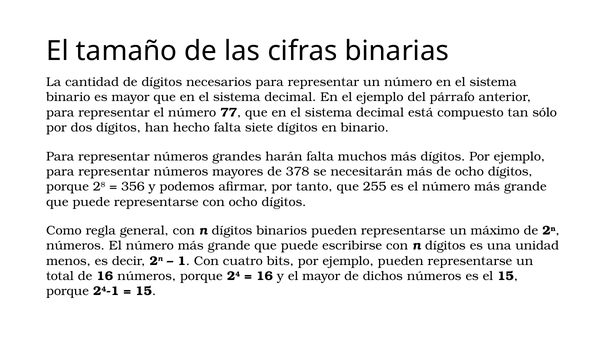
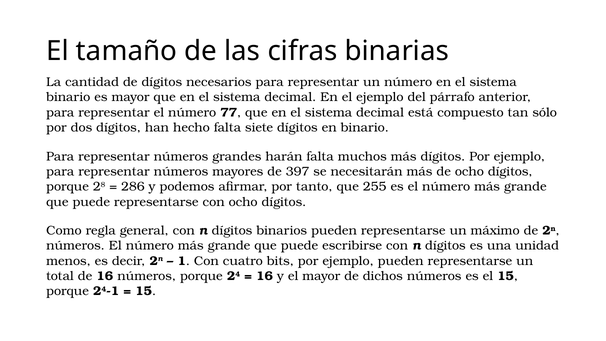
378: 378 -> 397
356: 356 -> 286
